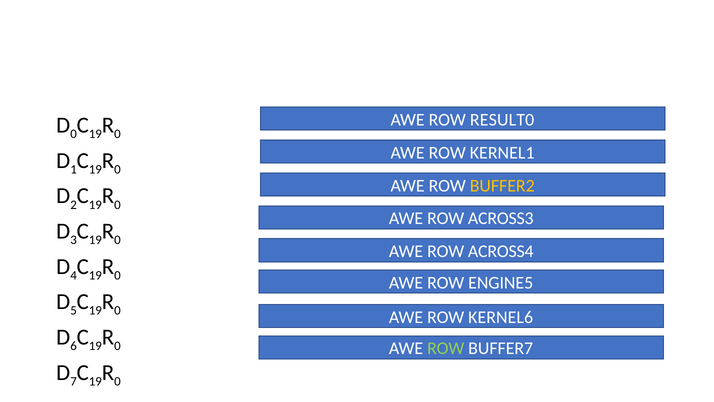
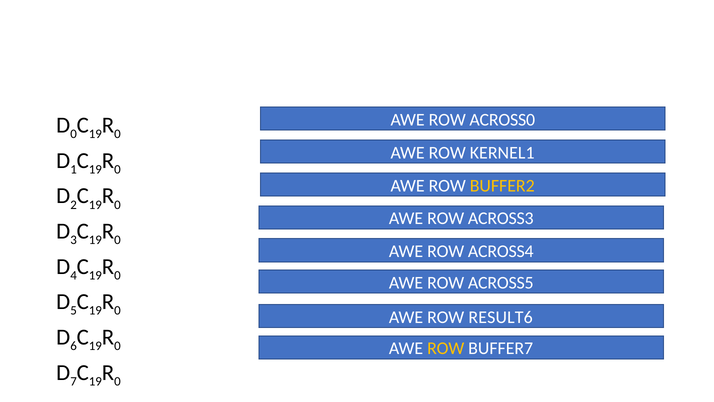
RESULT0: RESULT0 -> ACROSS0
ENGINE5: ENGINE5 -> ACROSS5
KERNEL6: KERNEL6 -> RESULT6
ROW at (446, 348) colour: light green -> yellow
